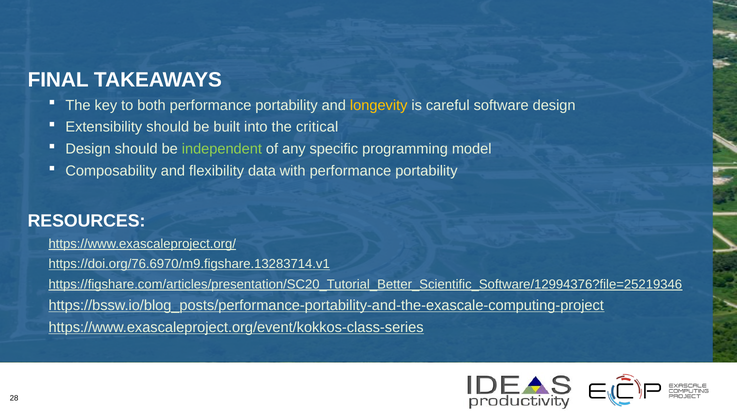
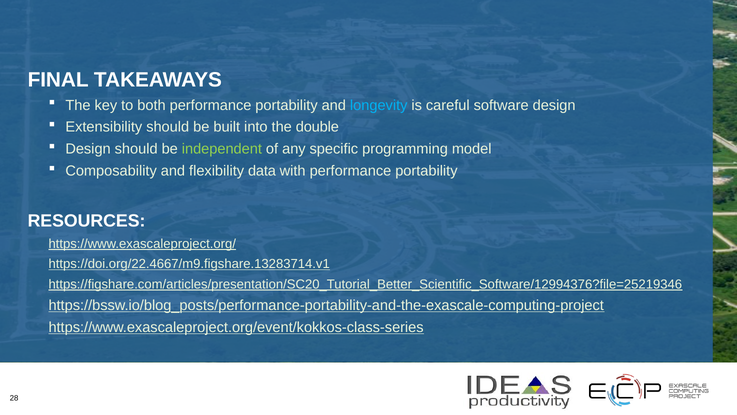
longevity colour: yellow -> light blue
critical: critical -> double
https://doi.org/76.6970/m9.figshare.13283714.v1: https://doi.org/76.6970/m9.figshare.13283714.v1 -> https://doi.org/22.4667/m9.figshare.13283714.v1
